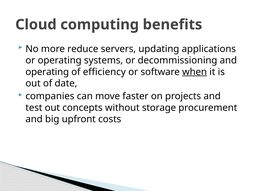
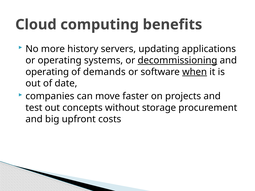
reduce: reduce -> history
decommissioning underline: none -> present
efficiency: efficiency -> demands
